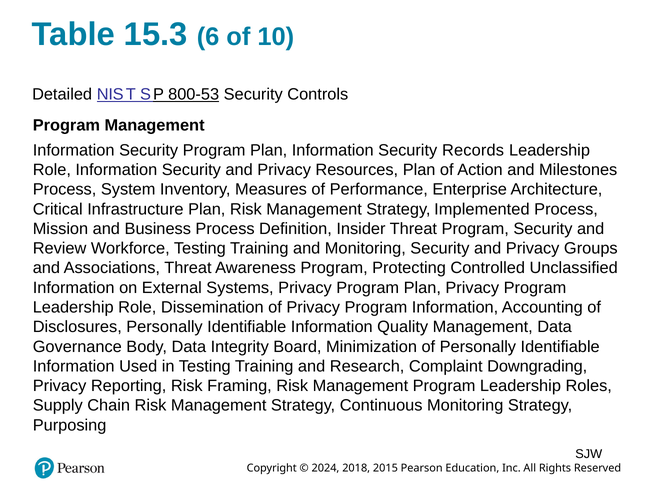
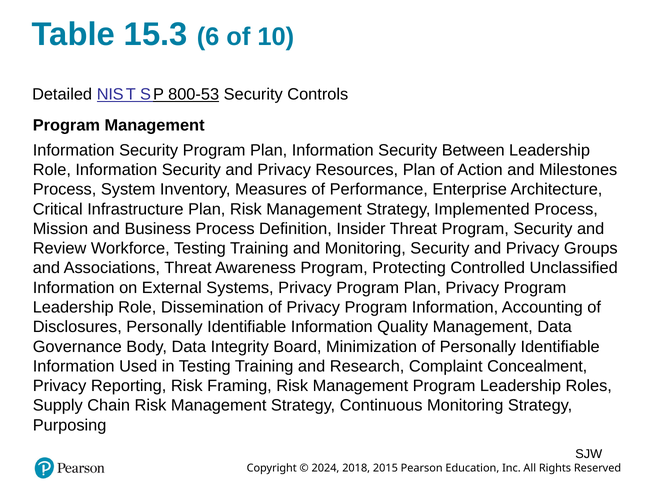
Records: Records -> Between
Downgrading: Downgrading -> Concealment
